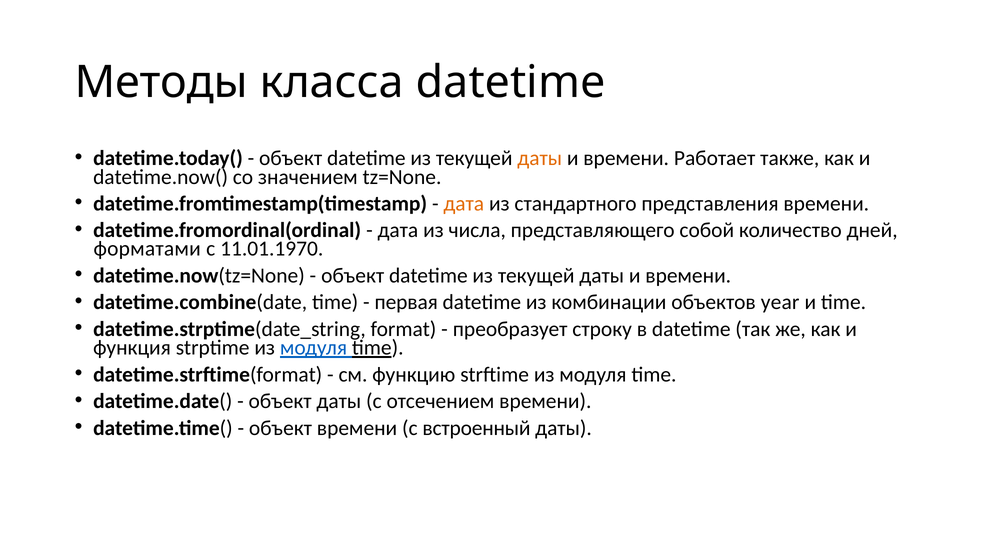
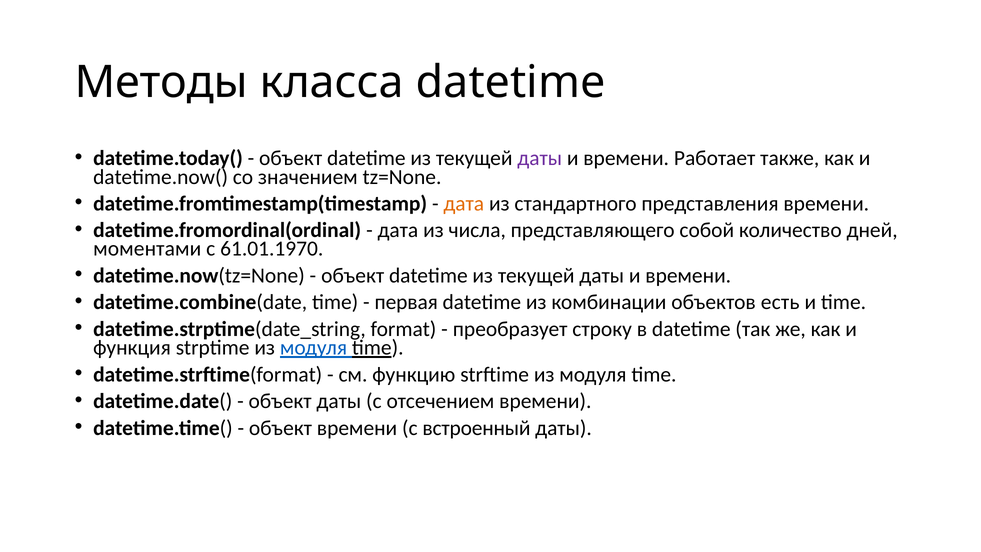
даты at (540, 158) colour: orange -> purple
форматами: форматами -> моментами
11.01.1970: 11.01.1970 -> 61.01.1970
year: year -> есть
